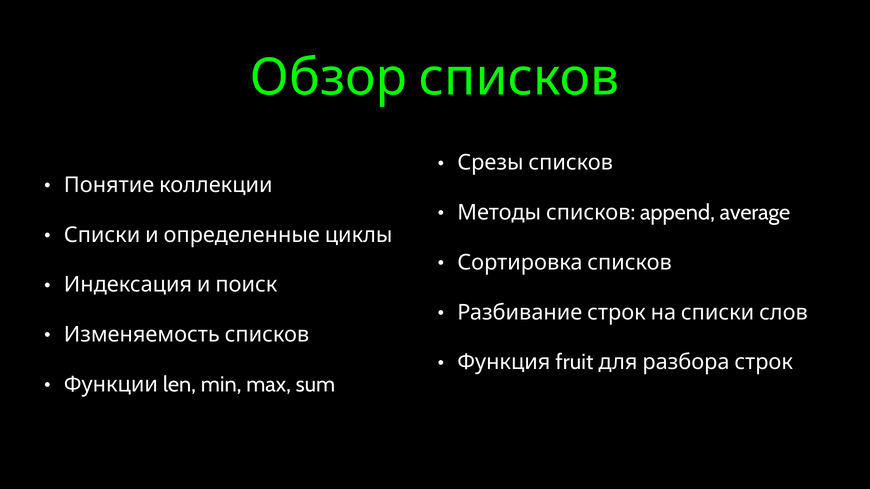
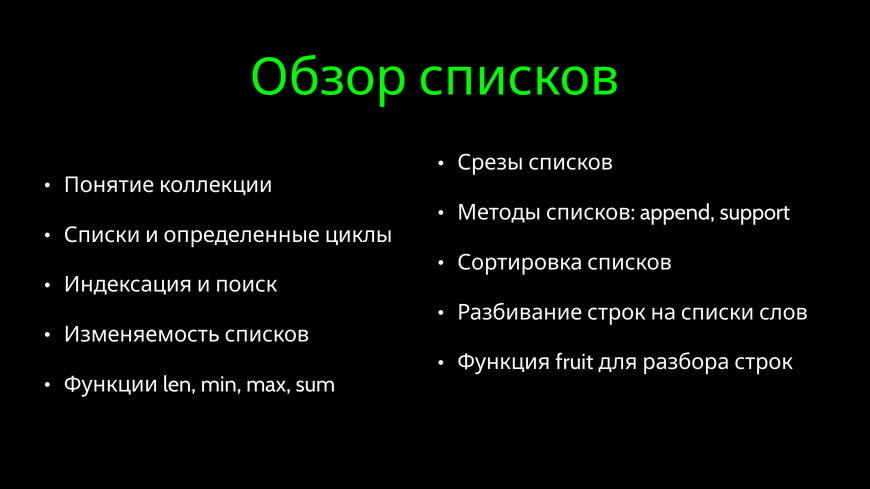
average: average -> support
